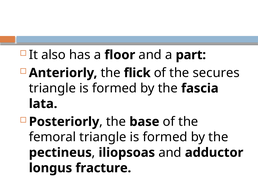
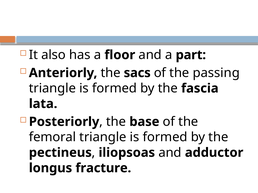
flick: flick -> sacs
secures: secures -> passing
